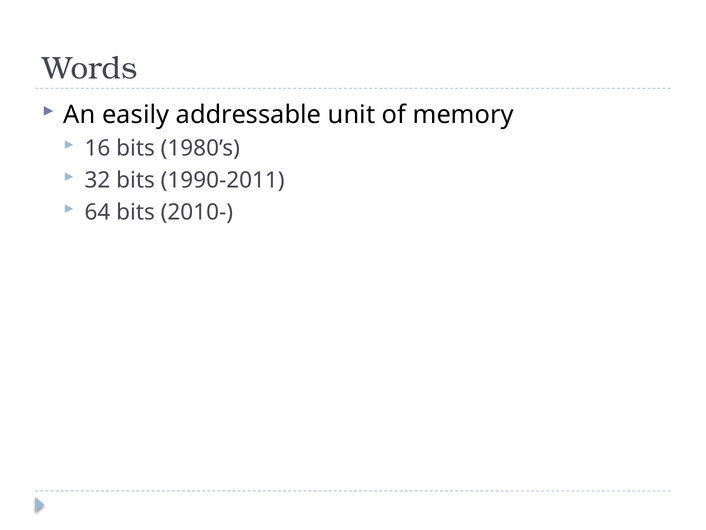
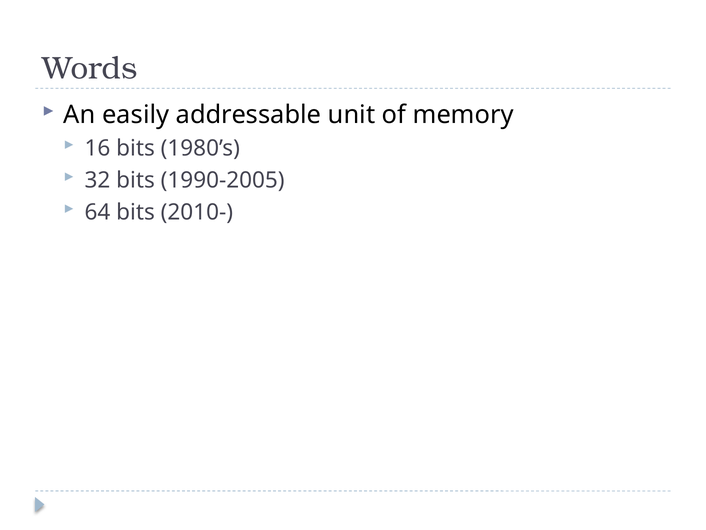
1990-2011: 1990-2011 -> 1990-2005
